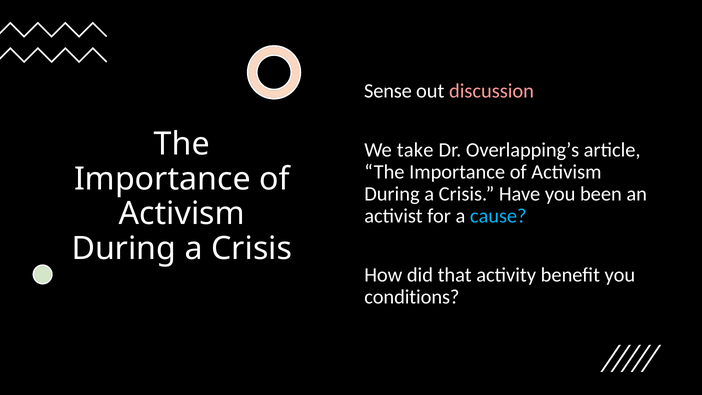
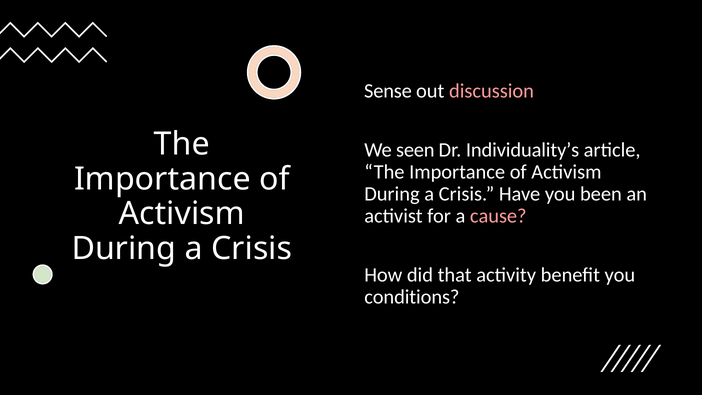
take: take -> seen
Overlapping’s: Overlapping’s -> Individuality’s
cause colour: light blue -> pink
